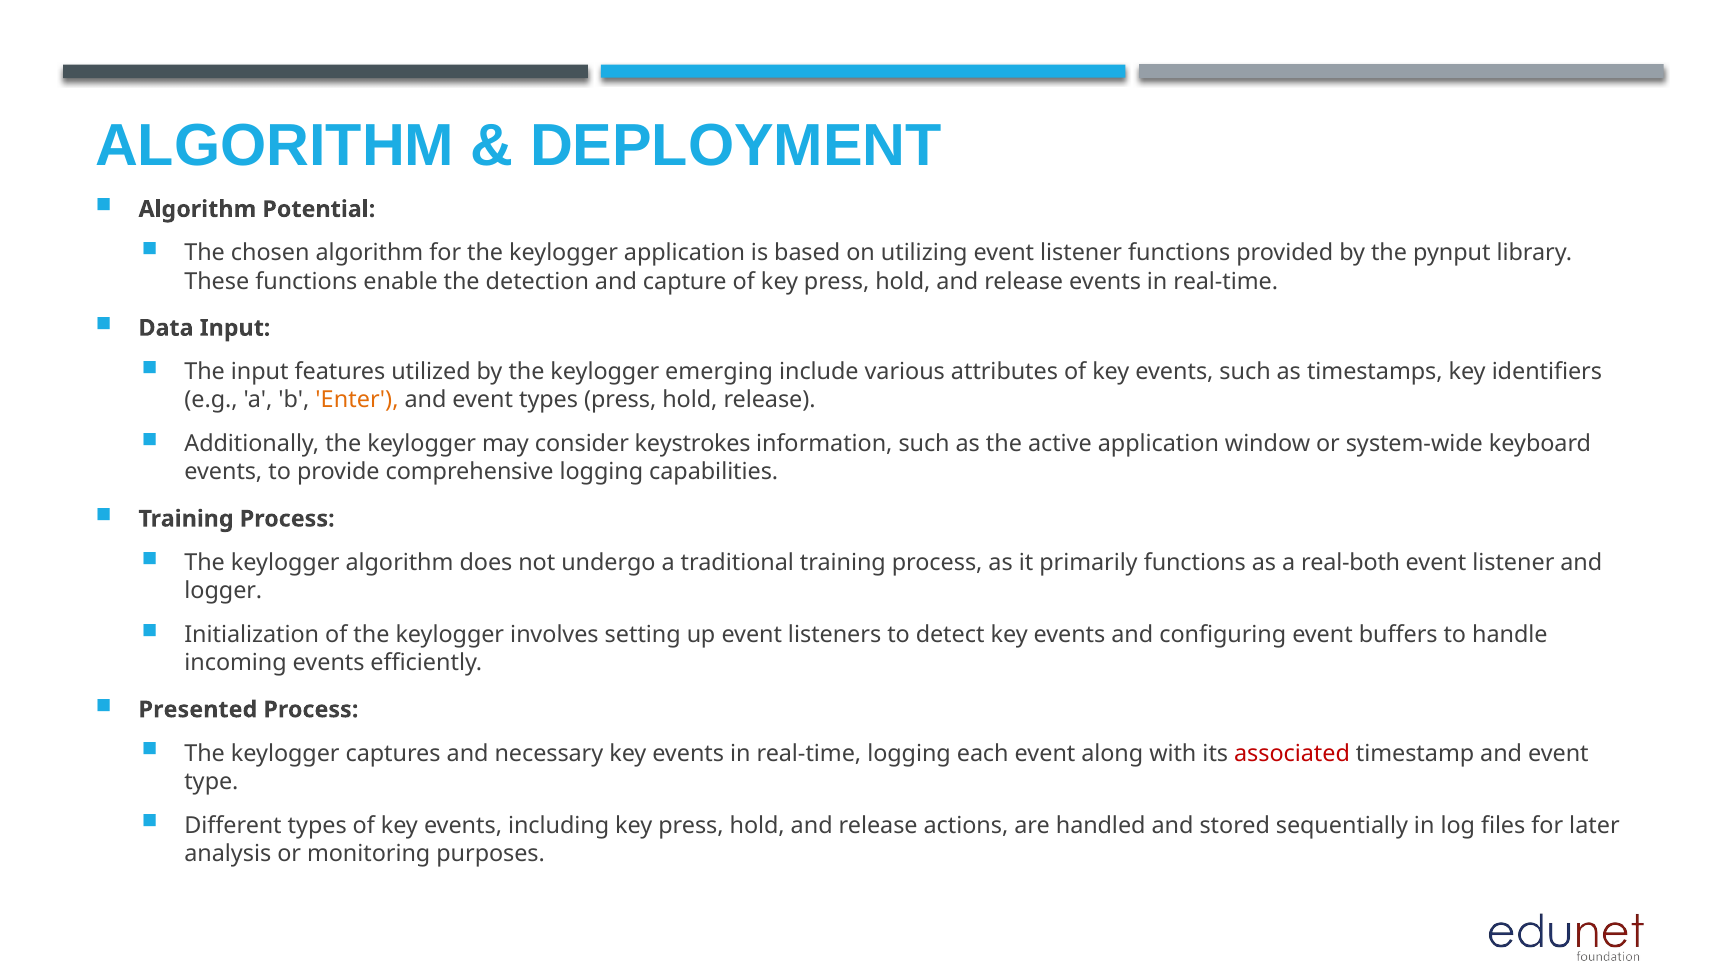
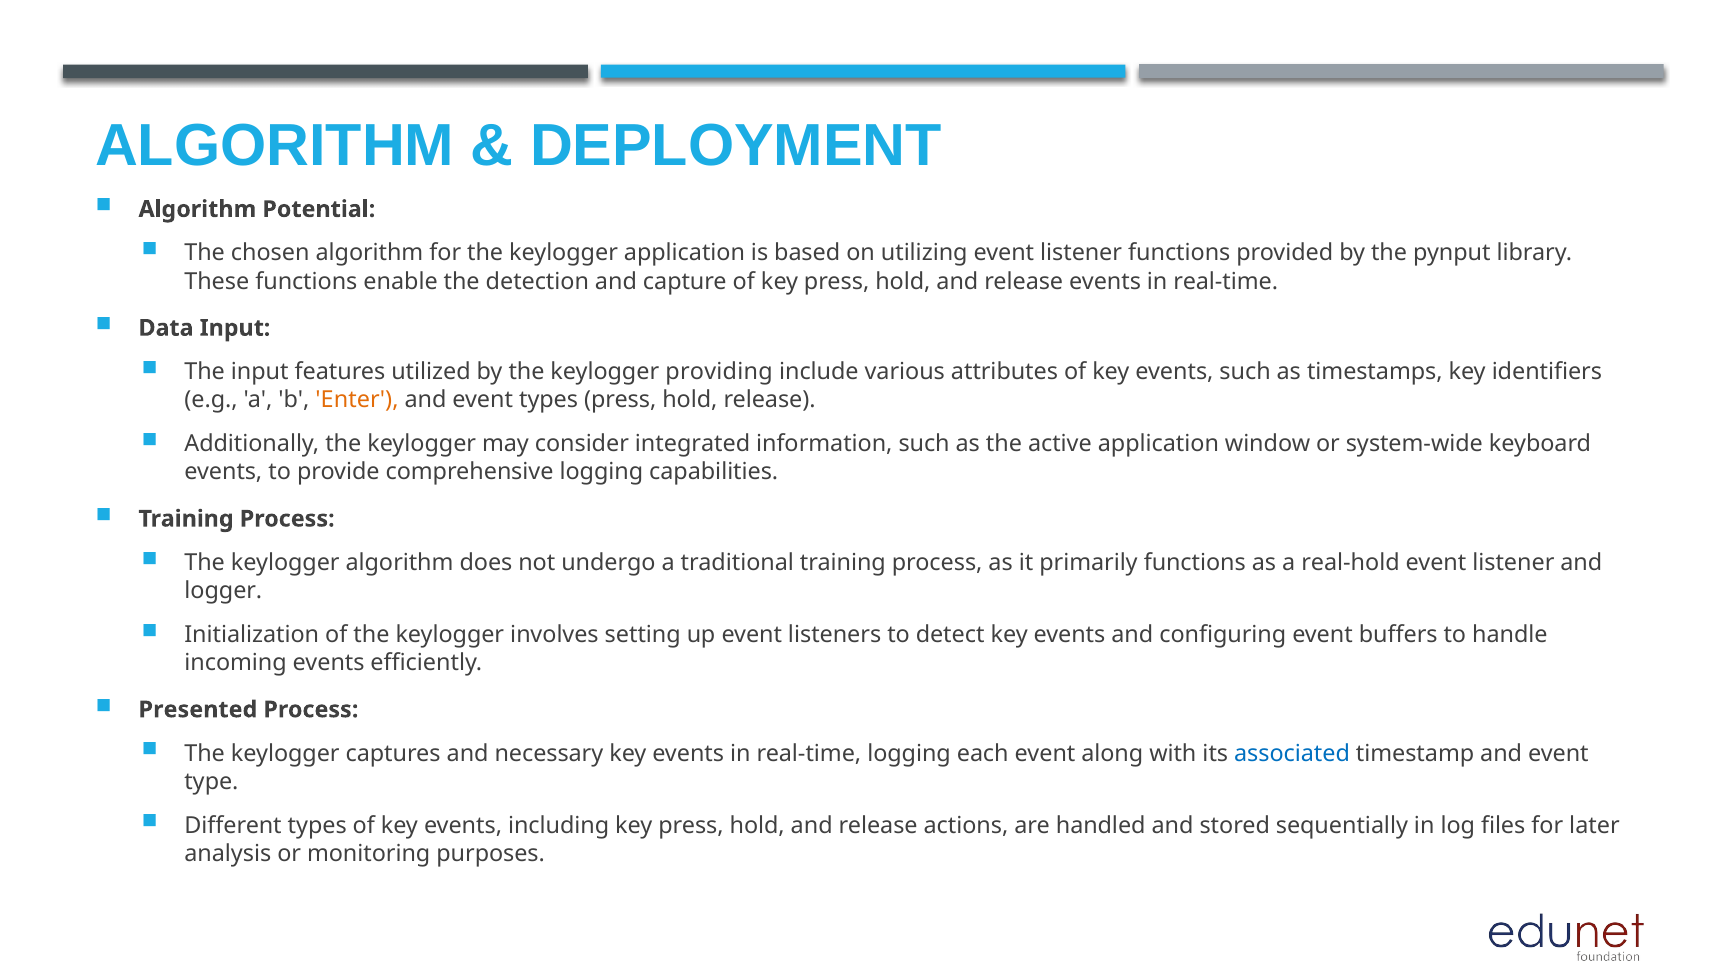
emerging: emerging -> providing
keystrokes: keystrokes -> integrated
real-both: real-both -> real-hold
associated colour: red -> blue
